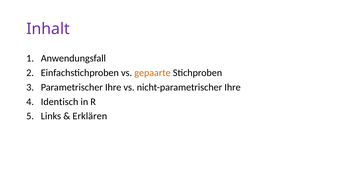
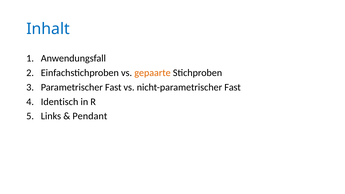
Inhalt colour: purple -> blue
Parametrischer Ihre: Ihre -> Fast
nicht-parametrischer Ihre: Ihre -> Fast
Erklären: Erklären -> Pendant
